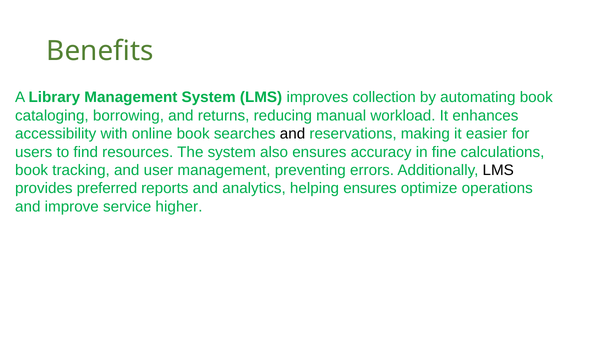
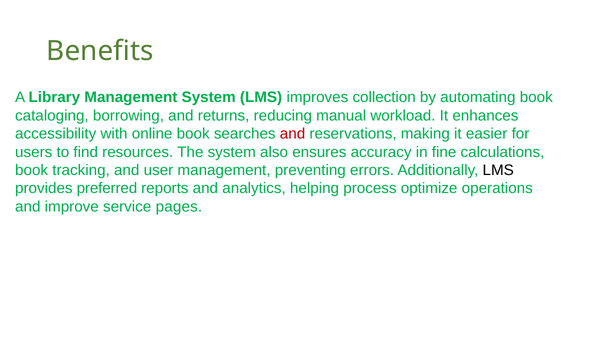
and at (293, 134) colour: black -> red
helping ensures: ensures -> process
higher: higher -> pages
